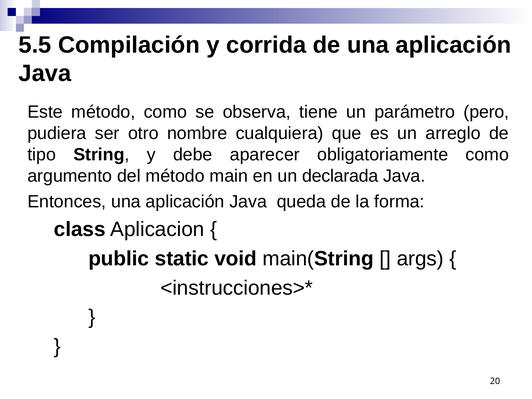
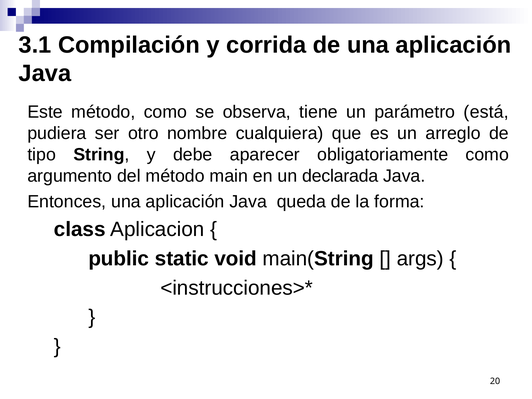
5.5: 5.5 -> 3.1
pero: pero -> está
